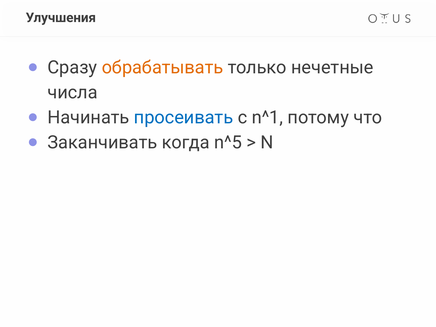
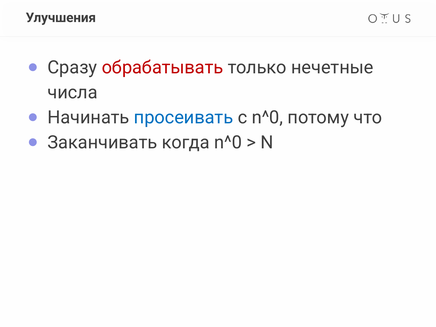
обрабатывать colour: orange -> red
с n^1: n^1 -> n^0
когда n^5: n^5 -> n^0
